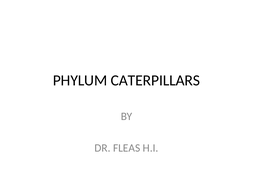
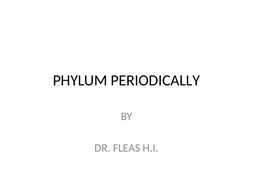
CATERPILLARS: CATERPILLARS -> PERIODICALLY
